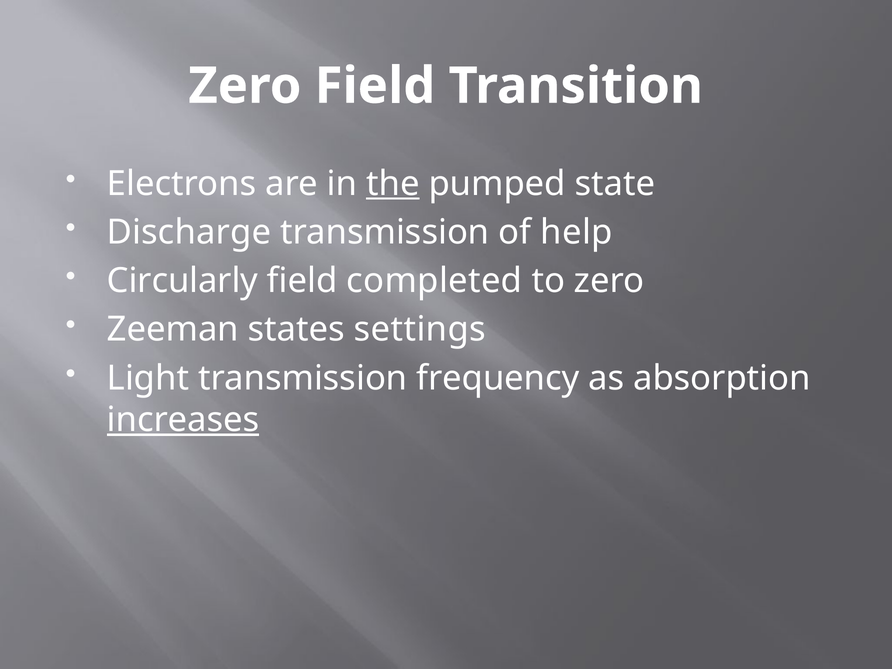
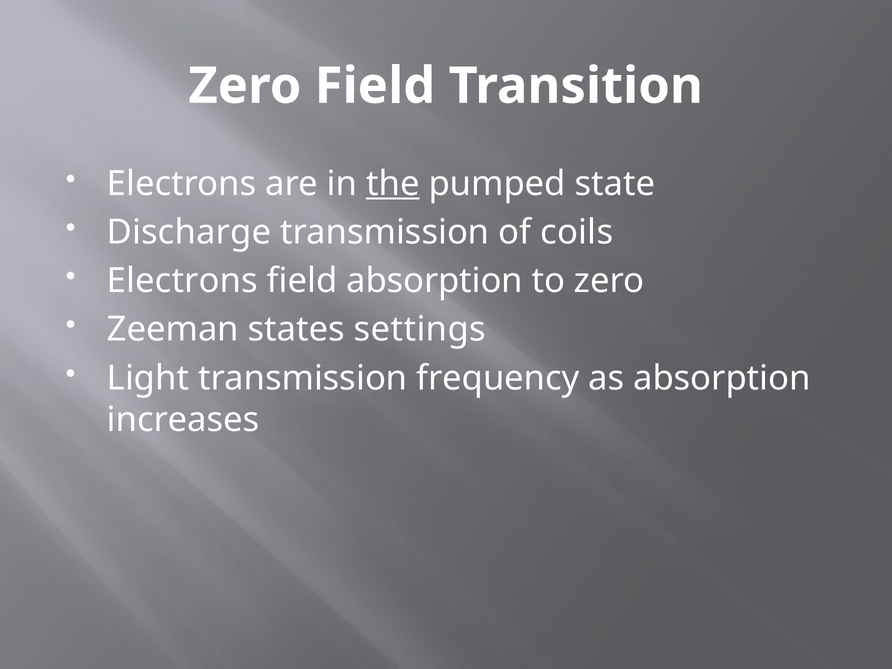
help: help -> coils
Circularly at (182, 281): Circularly -> Electrons
field completed: completed -> absorption
increases underline: present -> none
